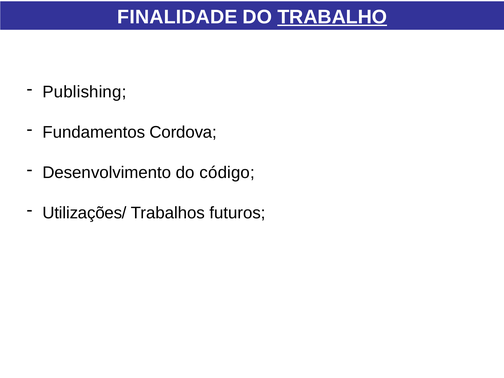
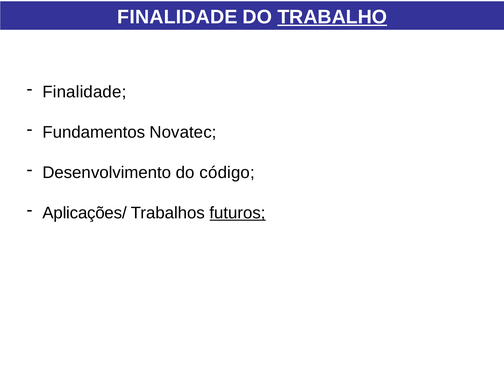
Publishing at (84, 92): Publishing -> Finalidade
Cordova: Cordova -> Novatec
Utilizações/: Utilizações/ -> Aplicações/
futuros underline: none -> present
